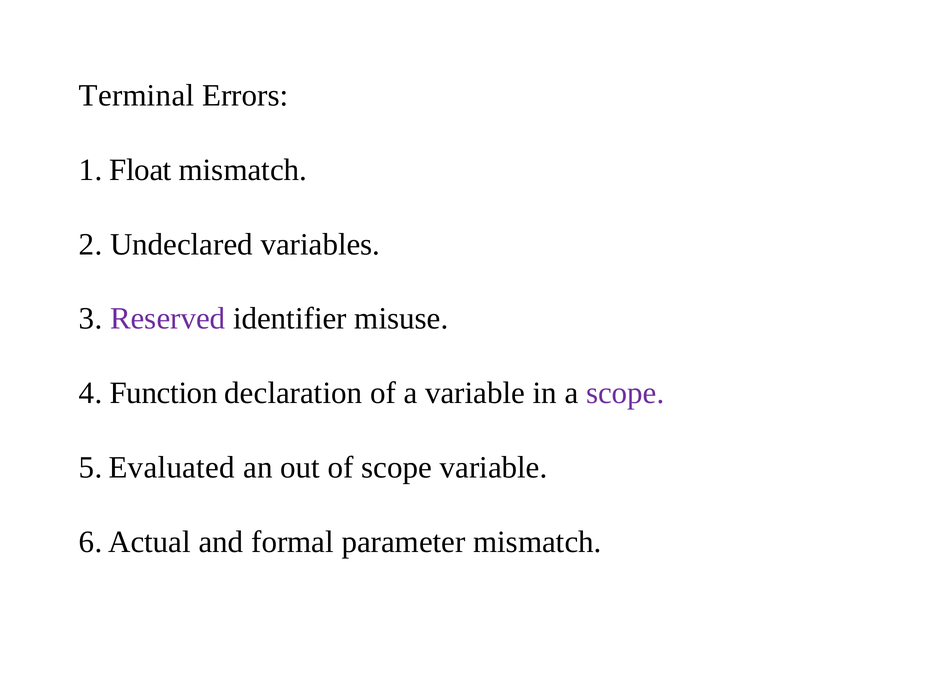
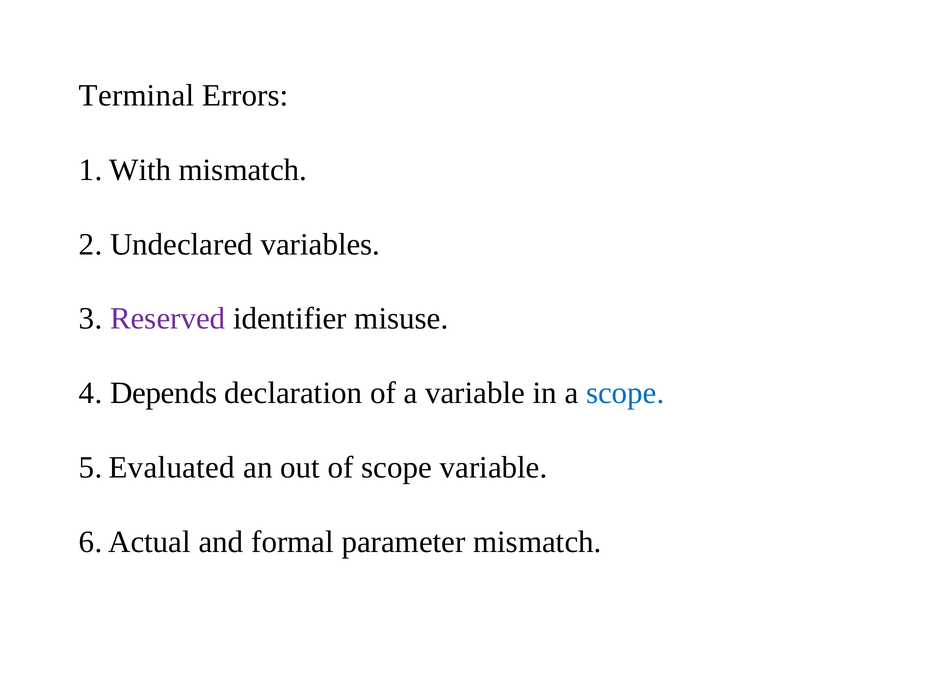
Float: Float -> With
Function: Function -> Depends
scope at (625, 393) colour: purple -> blue
